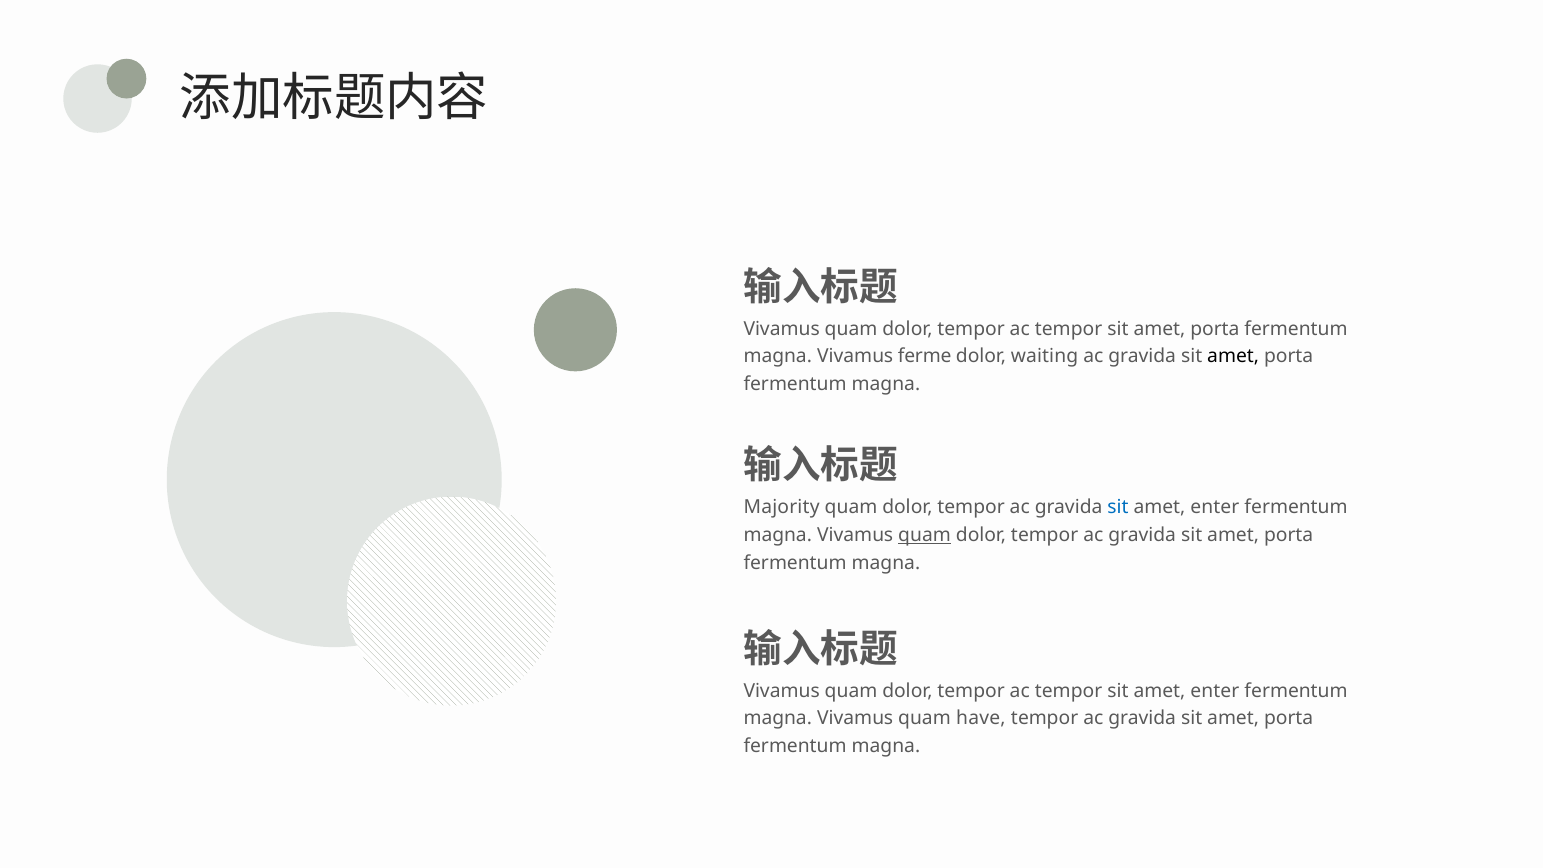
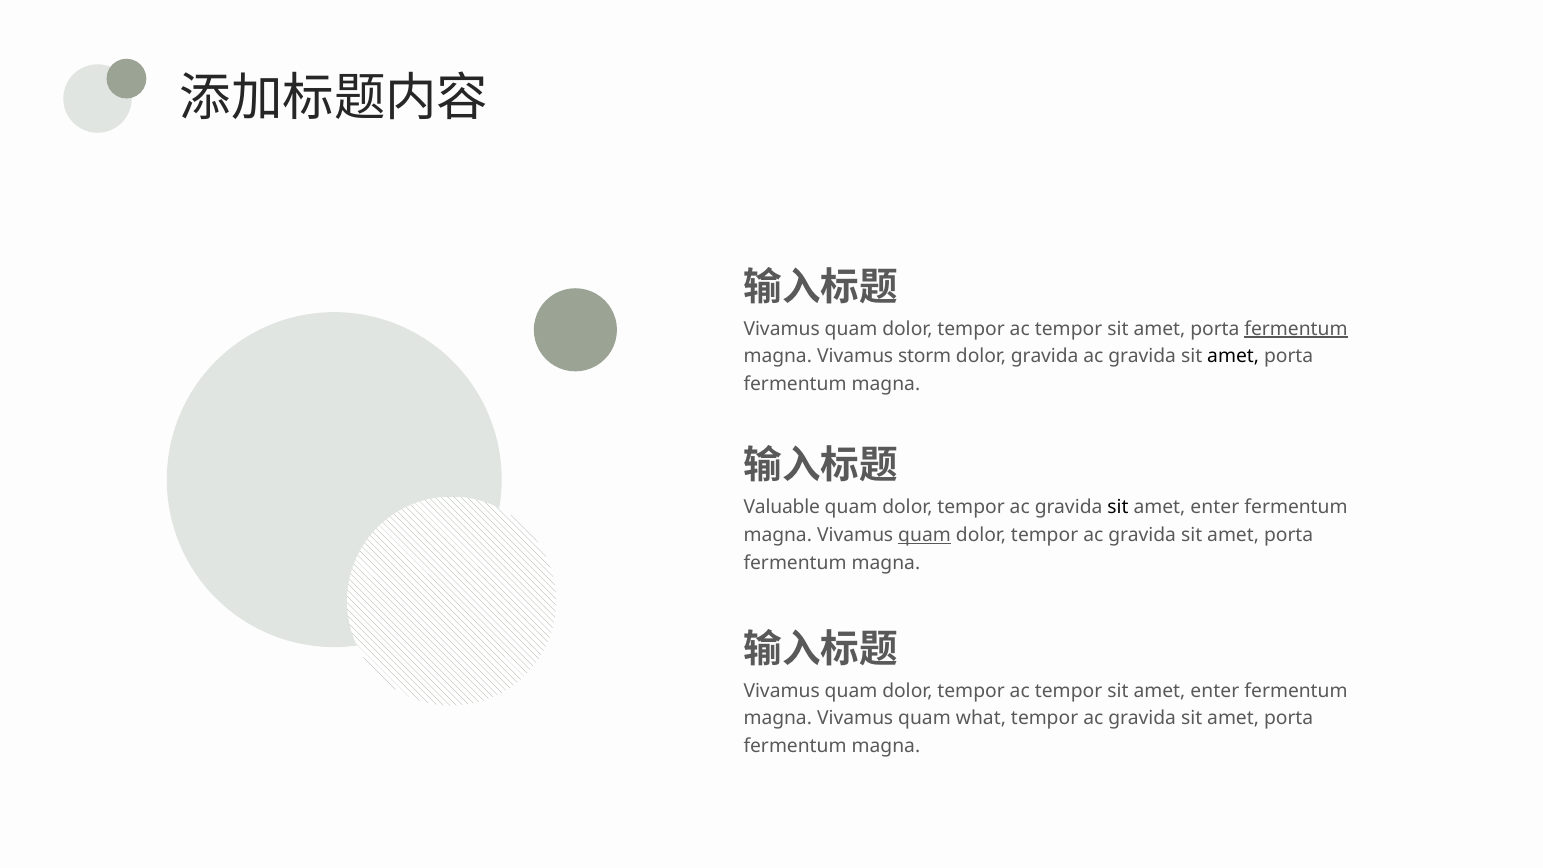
fermentum at (1296, 329) underline: none -> present
ferme: ferme -> storm
dolor waiting: waiting -> gravida
Majority: Majority -> Valuable
sit at (1118, 507) colour: blue -> black
have: have -> what
